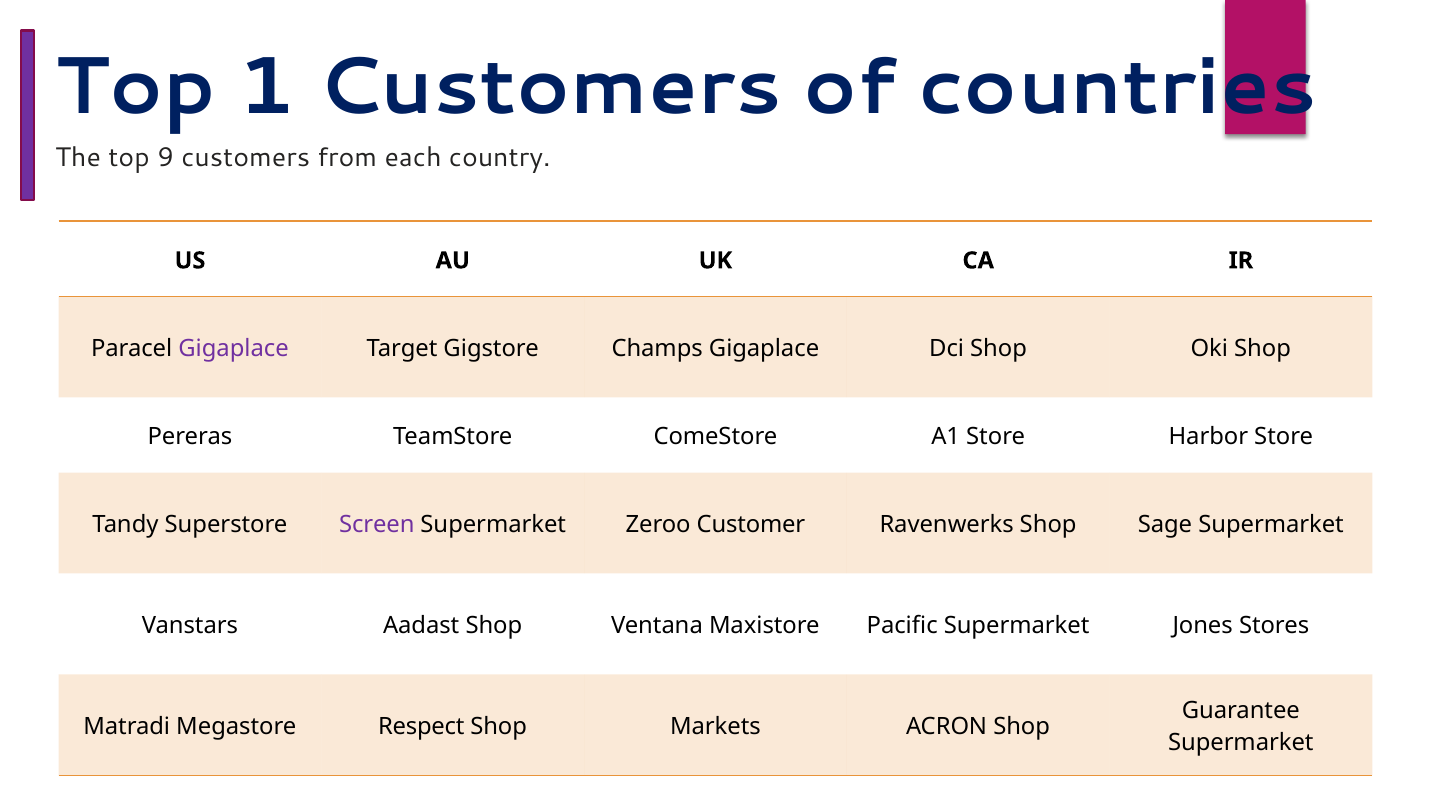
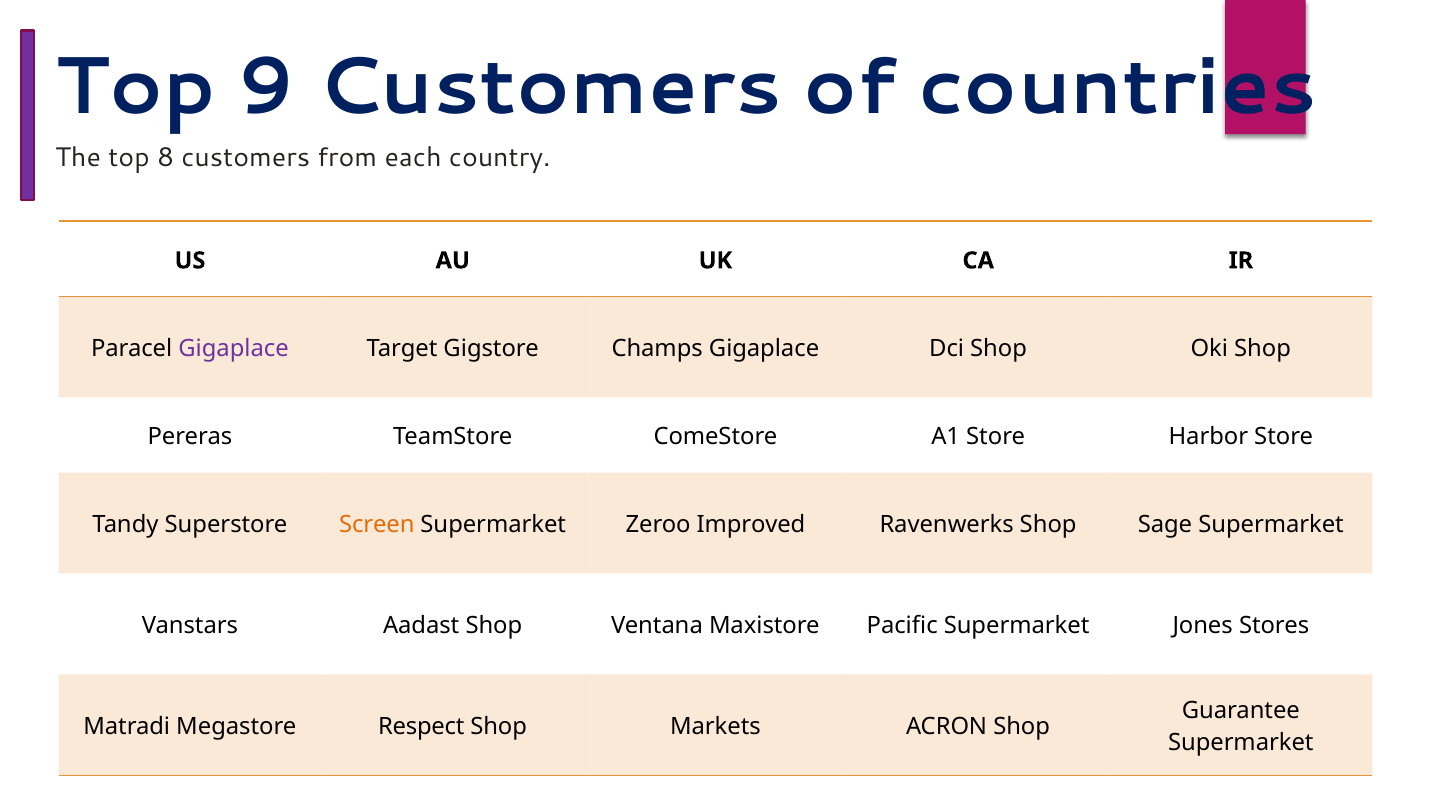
1: 1 -> 9
9: 9 -> 8
Screen colour: purple -> orange
Customer: Customer -> Improved
